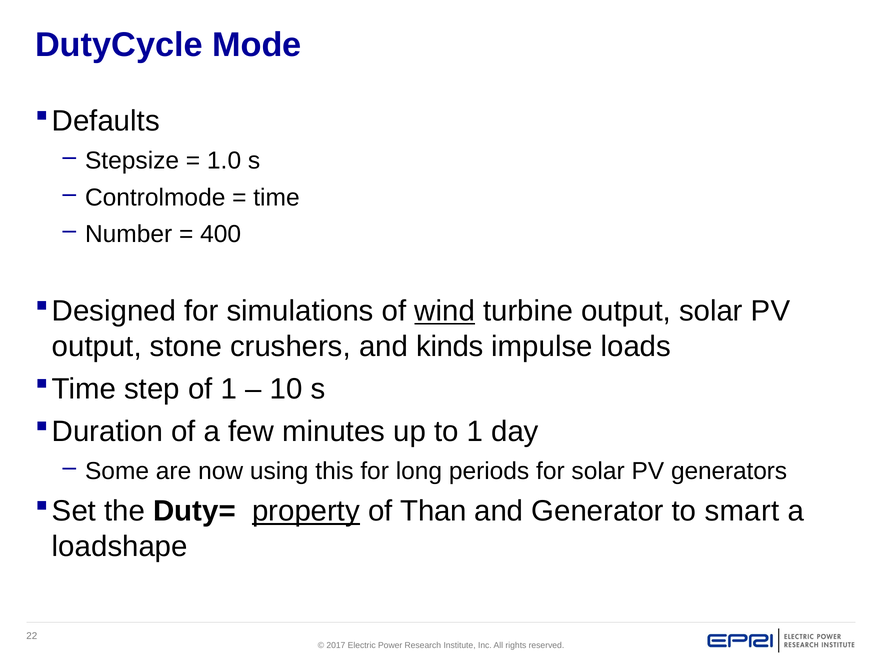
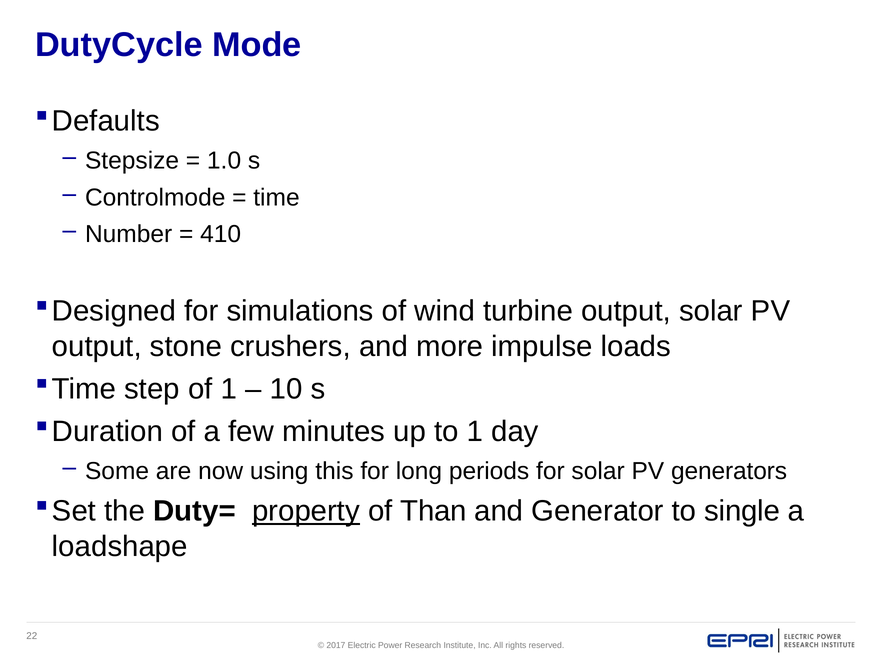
400: 400 -> 410
wind underline: present -> none
kinds: kinds -> more
smart: smart -> single
